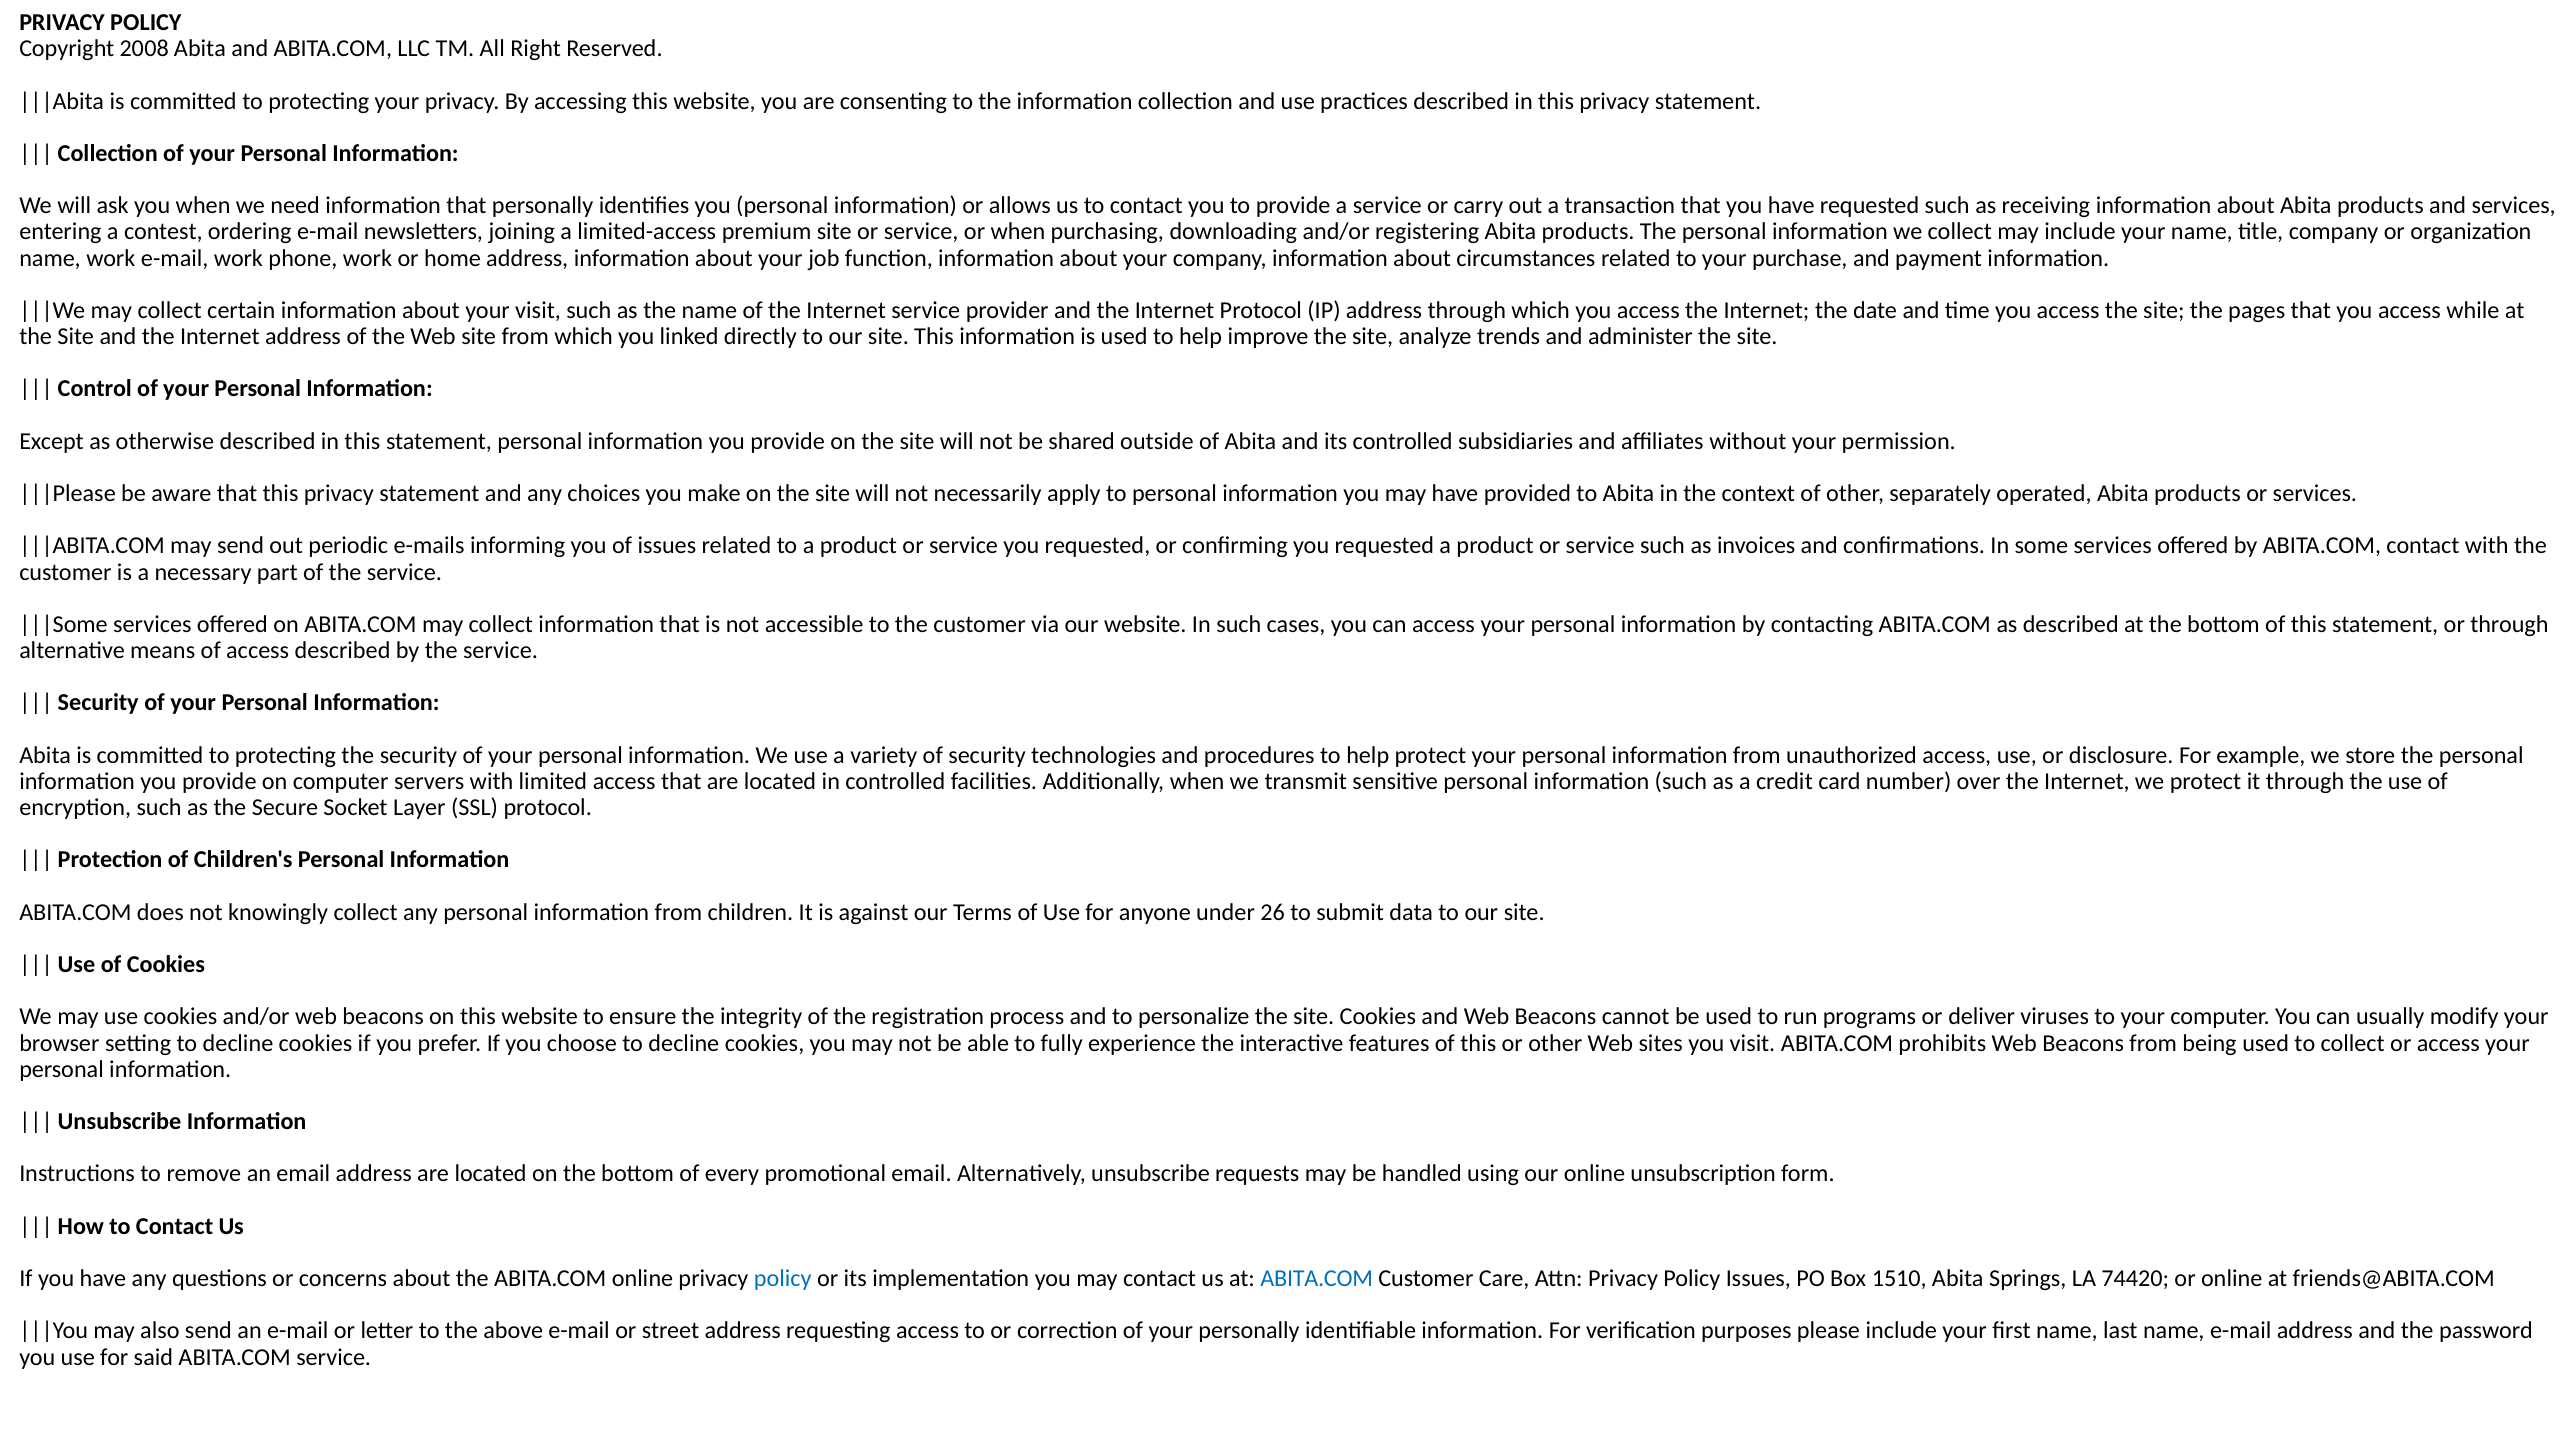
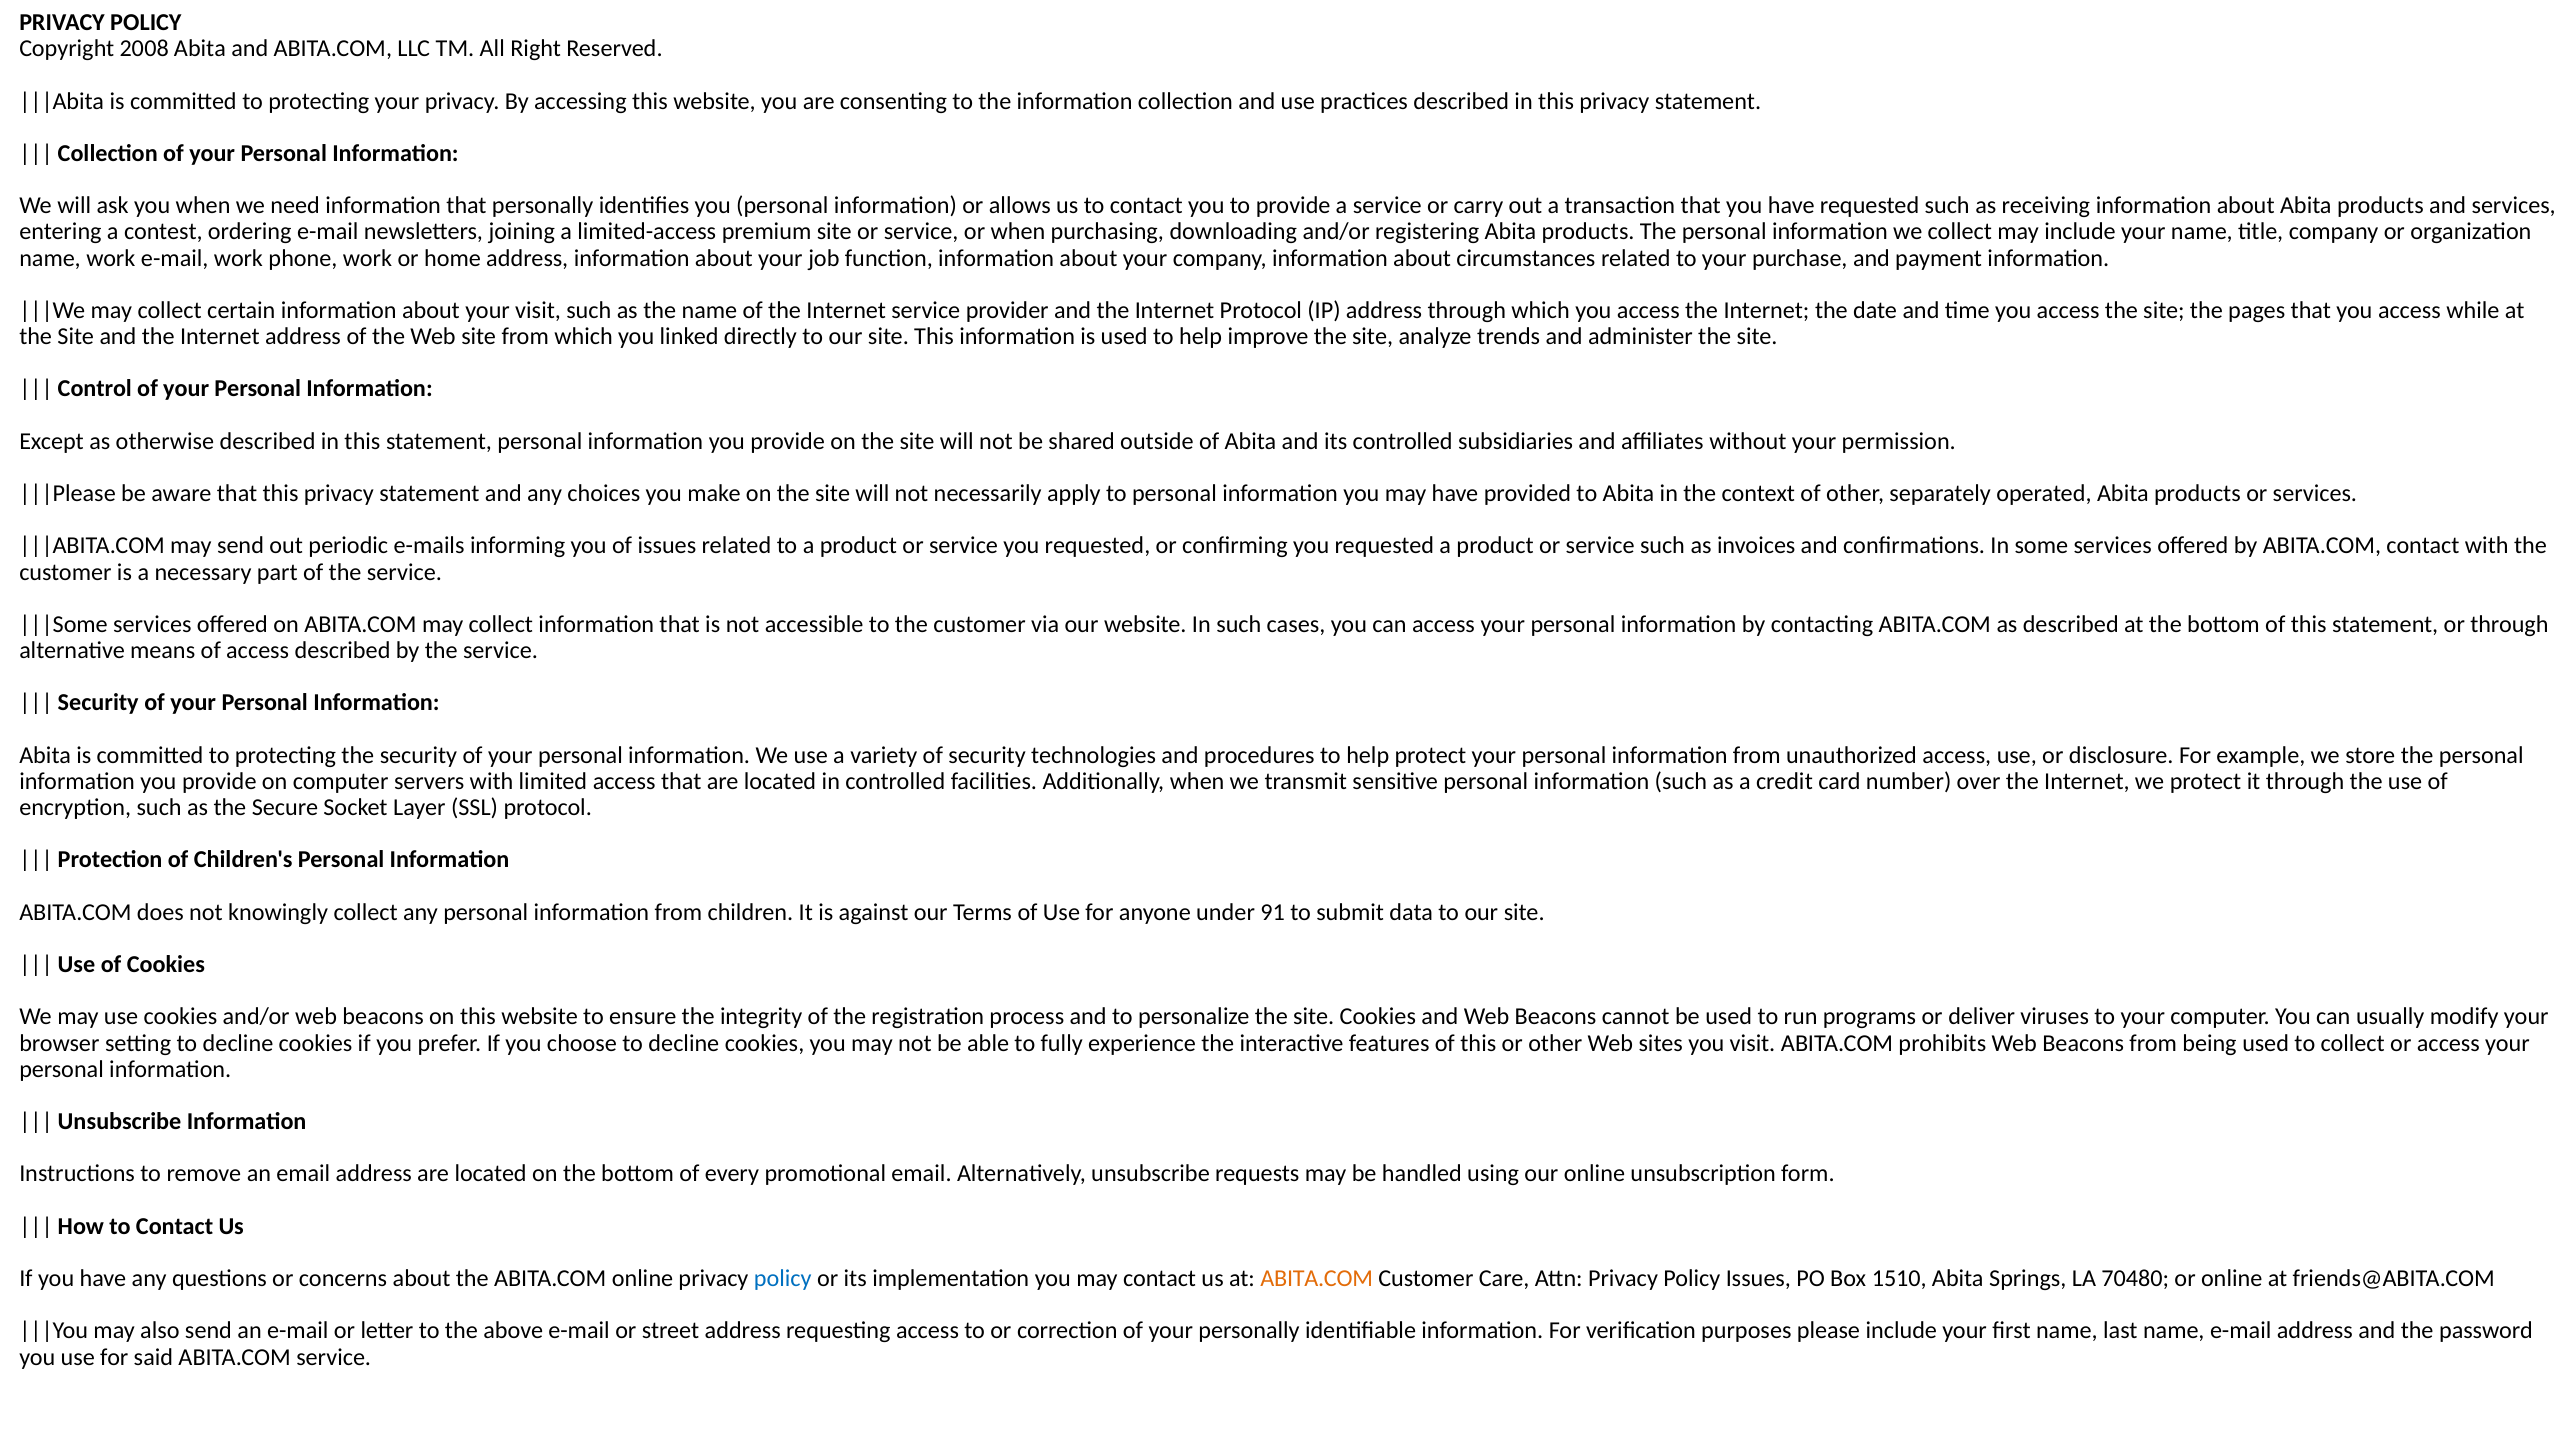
26: 26 -> 91
ABITA.COM at (1317, 1279) colour: blue -> orange
74420: 74420 -> 70480
